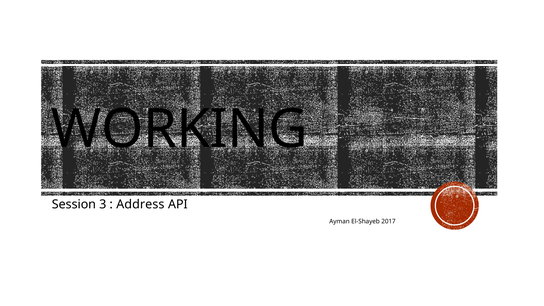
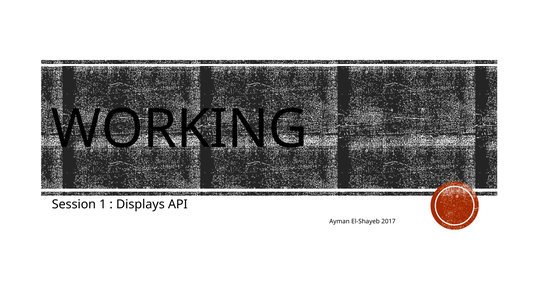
3: 3 -> 1
Address: Address -> Displays
